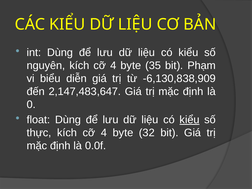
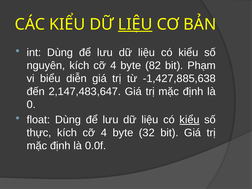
LIỆU at (135, 24) underline: none -> present
35: 35 -> 82
-6,130,838,909: -6,130,838,909 -> -1,427,885,638
